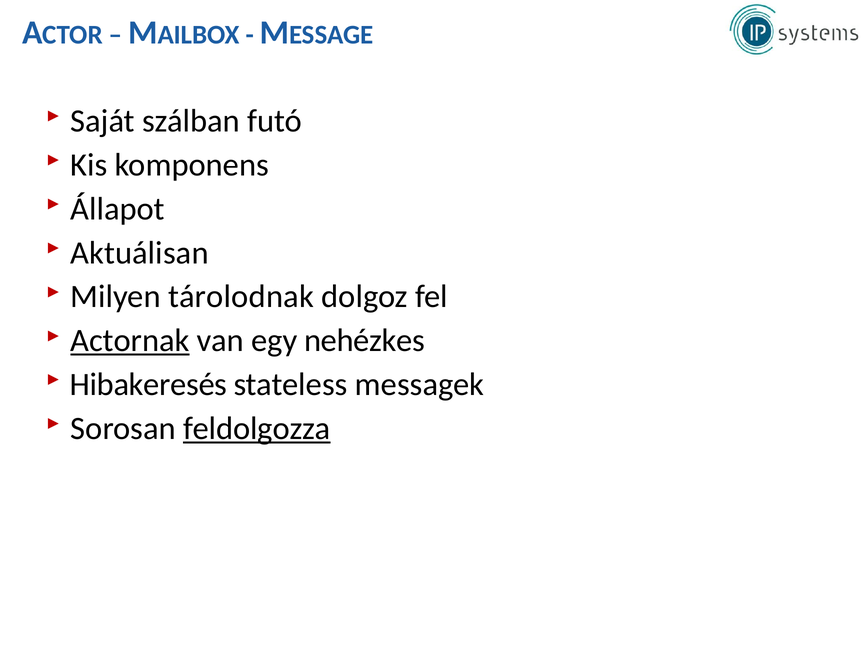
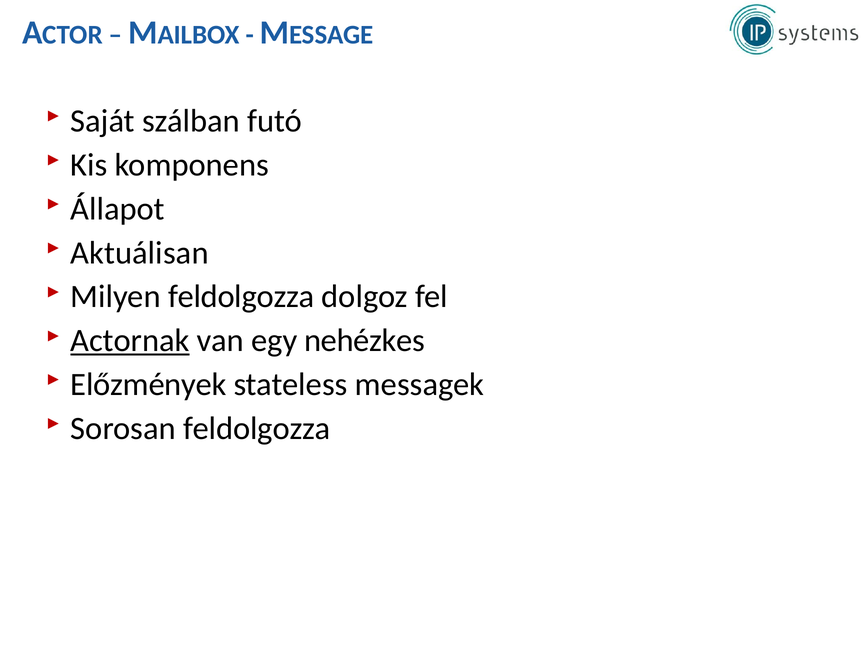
Milyen tárolodnak: tárolodnak -> feldolgozza
Hibakeresés: Hibakeresés -> Előzmények
feldolgozza at (257, 428) underline: present -> none
